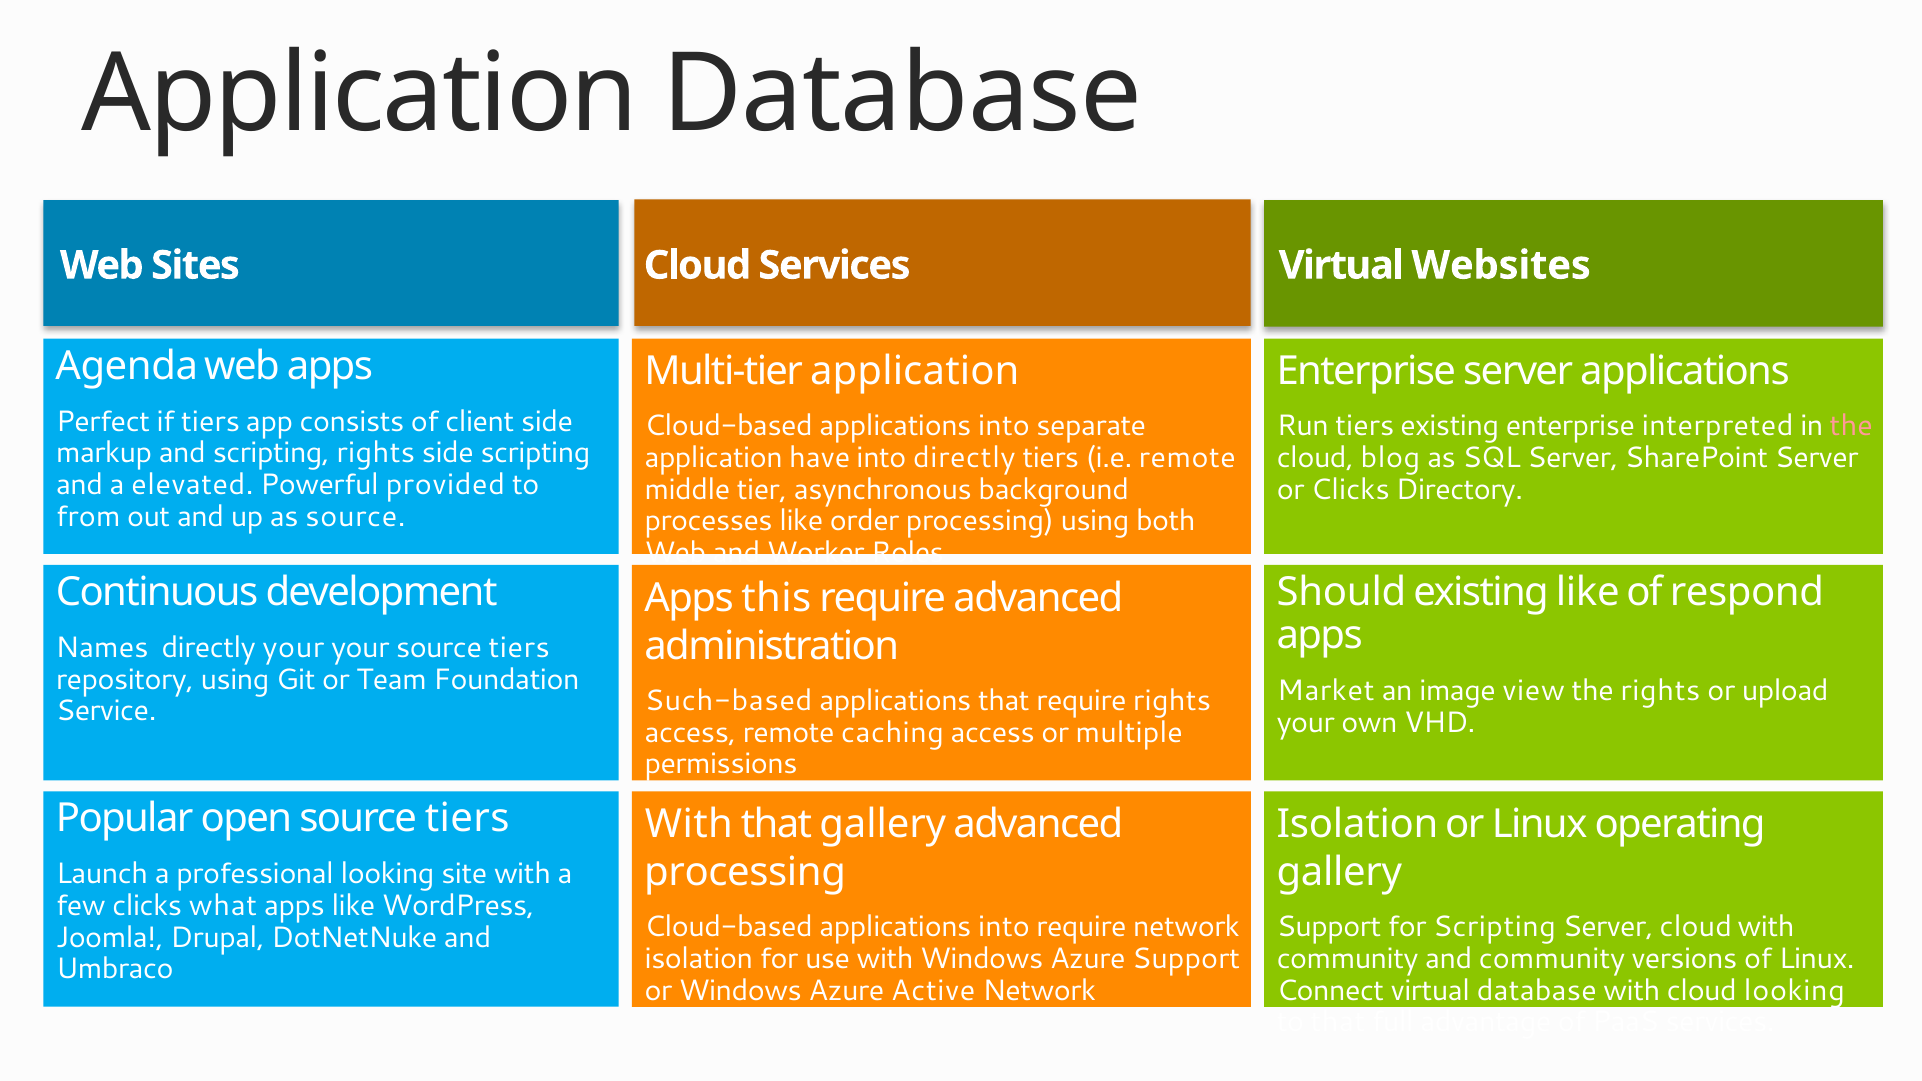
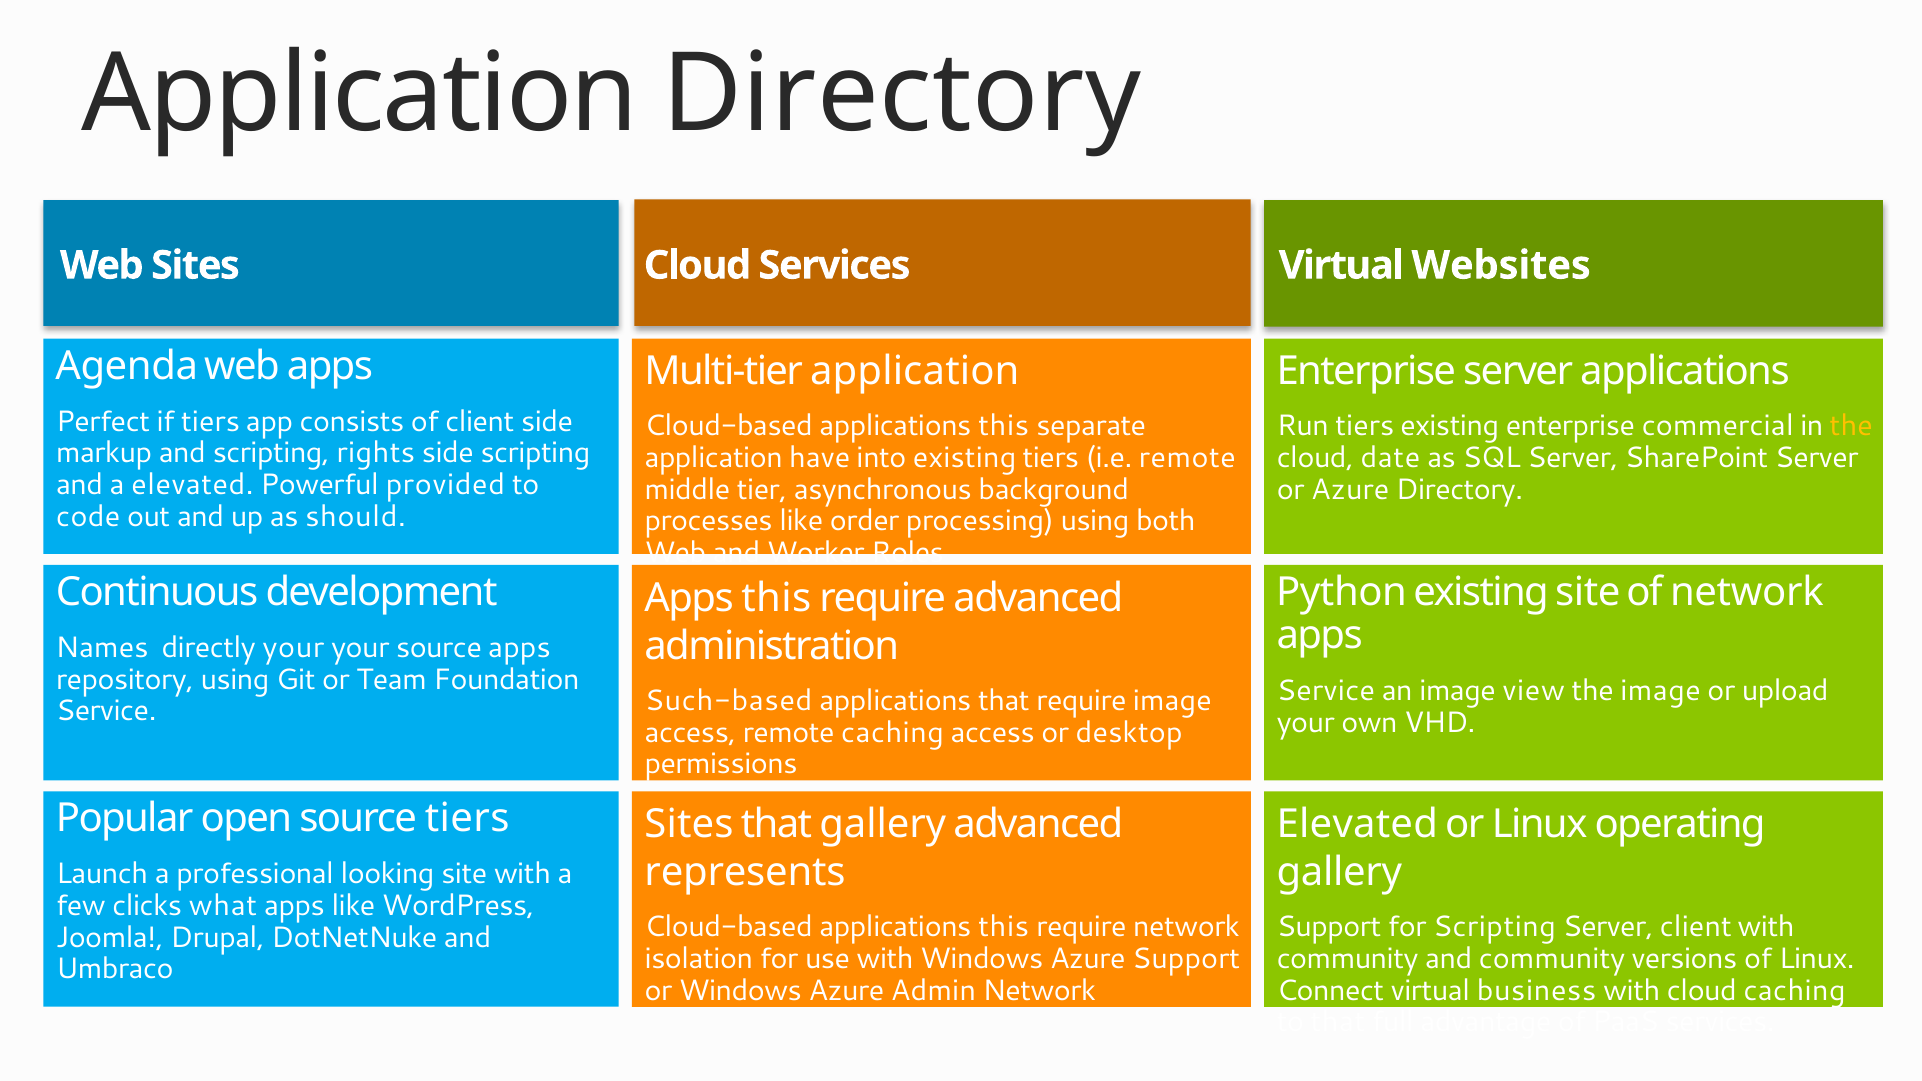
Application Database: Database -> Directory
into at (1004, 426): into -> this
interpreted: interpreted -> commercial
the at (1851, 426) colour: pink -> yellow
into directly: directly -> existing
blog: blog -> date
or Clicks: Clicks -> Azure
from: from -> code
as source: source -> should
Should: Should -> Python
existing like: like -> site
of respond: respond -> network
your source tiers: tiers -> apps
Market at (1326, 691): Market -> Service
the rights: rights -> image
require rights: rights -> image
multiple: multiple -> desktop
With at (689, 824): With -> Sites
Isolation at (1358, 824): Isolation -> Elevated
processing at (745, 872): processing -> represents
into at (1004, 927): into -> this
Server cloud: cloud -> client
Active: Active -> Admin
virtual database: database -> business
cloud looking: looking -> caching
